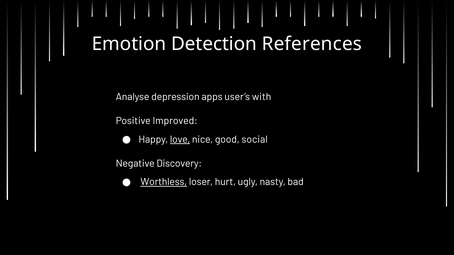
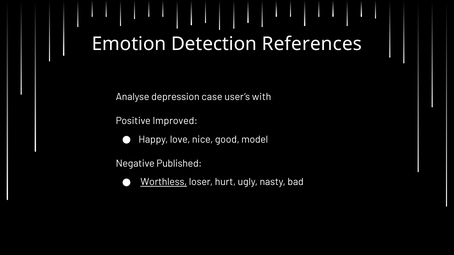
apps: apps -> case
love underline: present -> none
social: social -> model
Discovery: Discovery -> Published
